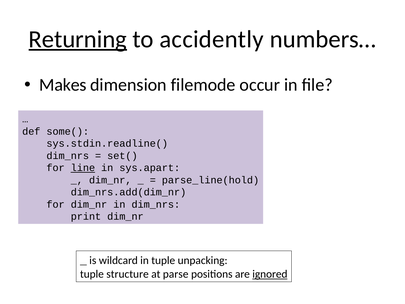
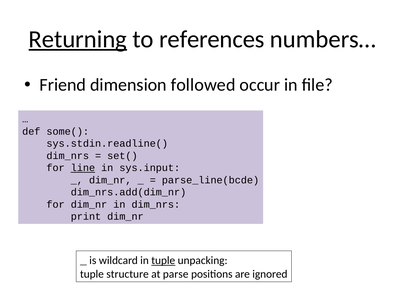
accidently: accidently -> references
Makes: Makes -> Friend
filemode: filemode -> followed
sys.apart: sys.apart -> sys.input
parse_line(hold: parse_line(hold -> parse_line(bcde
tuple at (163, 260) underline: none -> present
ignored underline: present -> none
